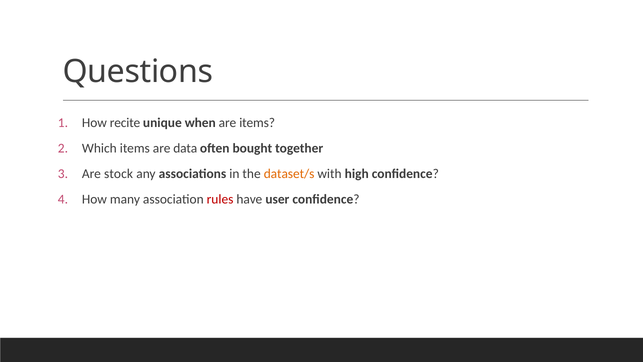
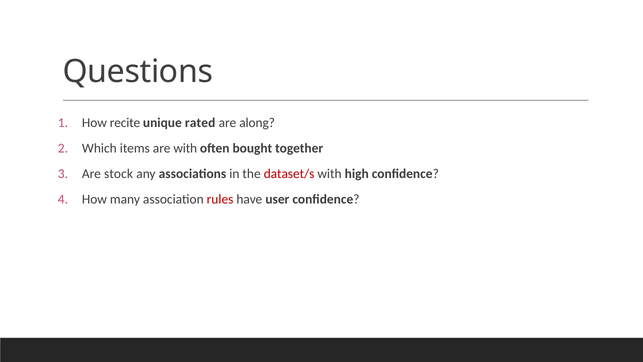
when: when -> rated
are items: items -> along
are data: data -> with
dataset/s colour: orange -> red
